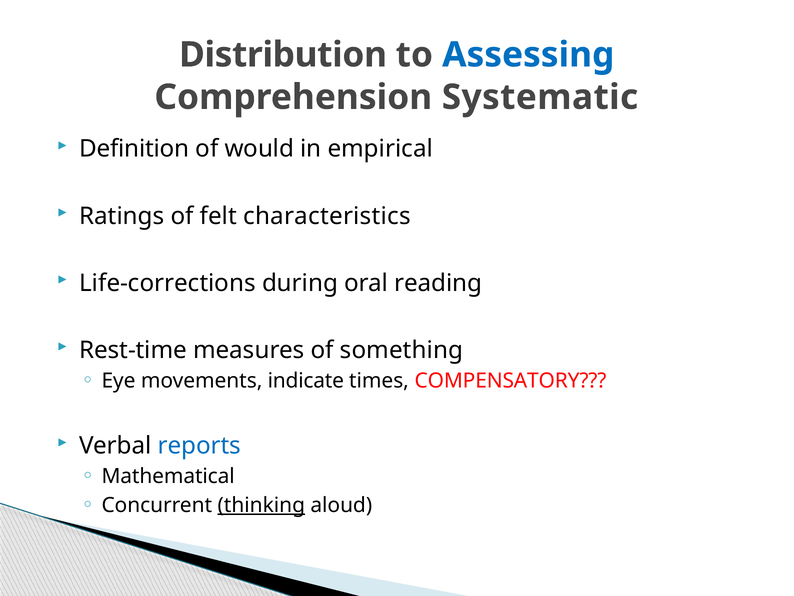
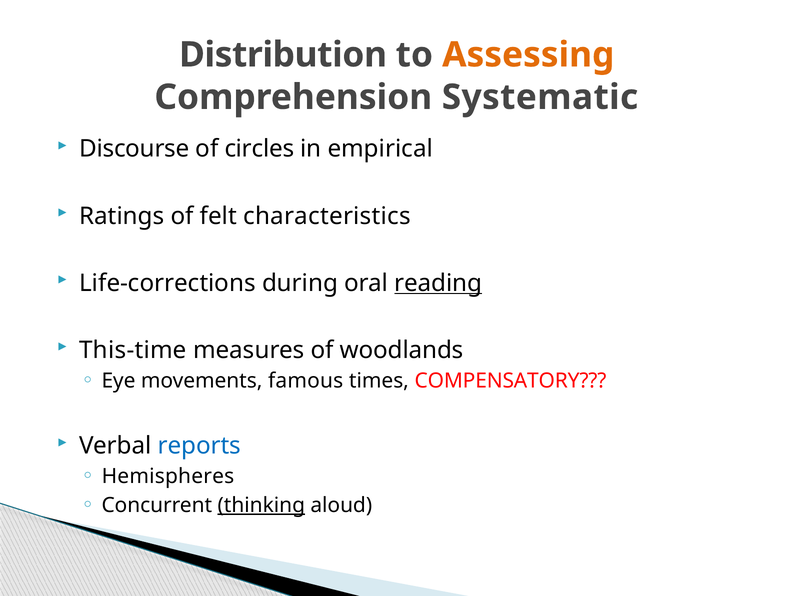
Assessing colour: blue -> orange
Definition: Definition -> Discourse
would: would -> circles
reading underline: none -> present
Rest-time: Rest-time -> This-time
something: something -> woodlands
indicate: indicate -> famous
Mathematical: Mathematical -> Hemispheres
